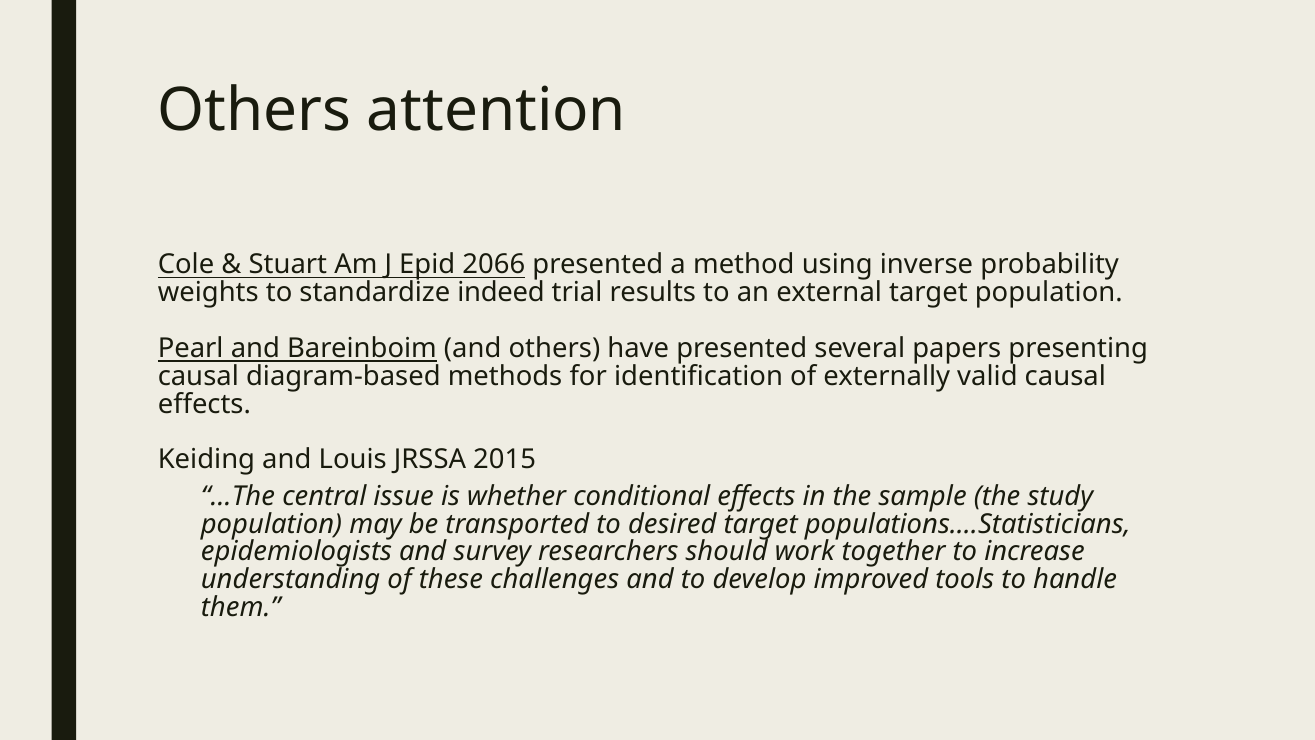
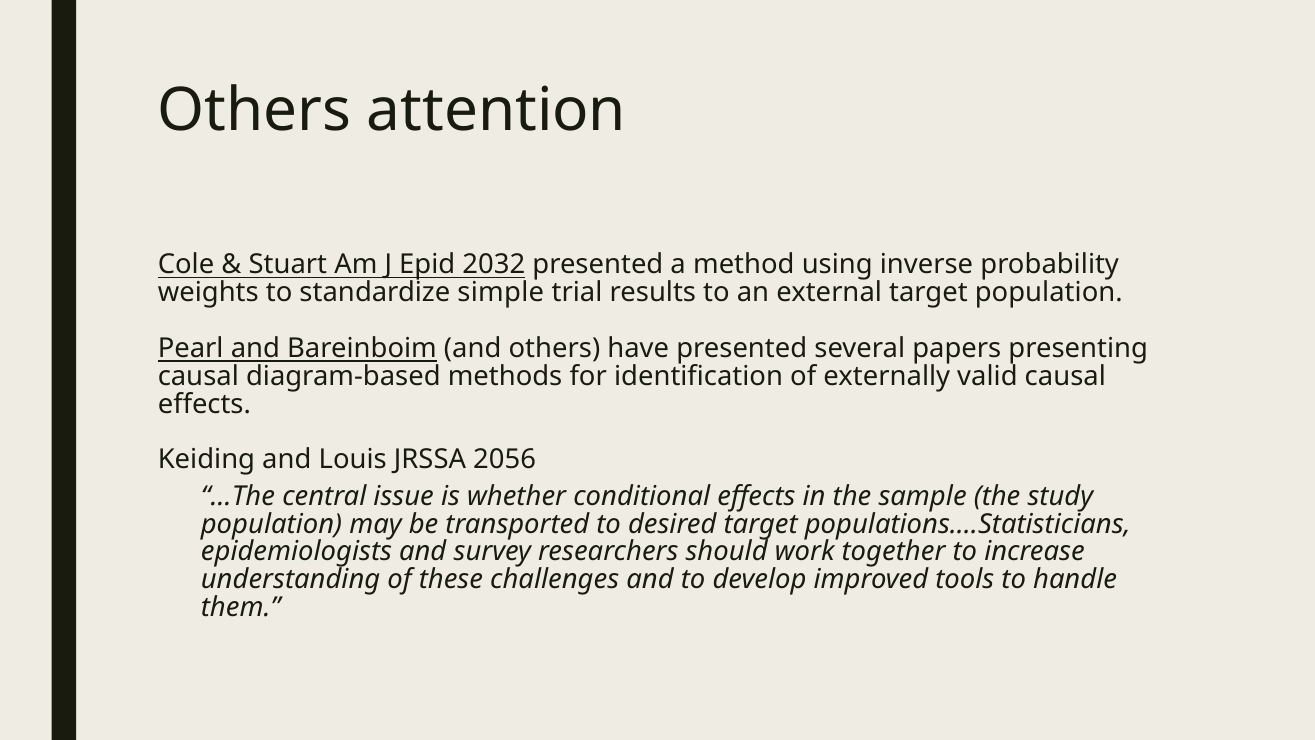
2066: 2066 -> 2032
indeed: indeed -> simple
2015: 2015 -> 2056
